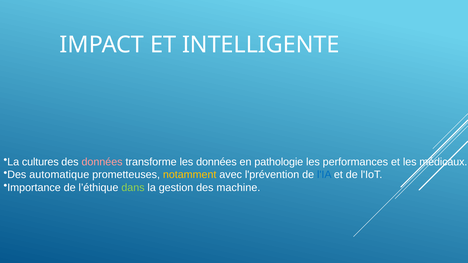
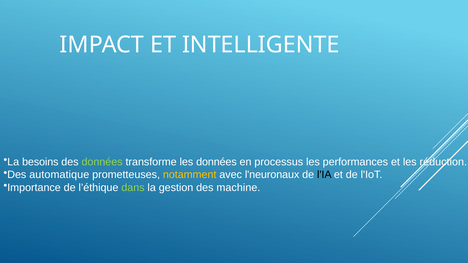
cultures: cultures -> besoins
données at (102, 162) colour: pink -> light green
pathologie: pathologie -> processus
médicaux: médicaux -> réduction
l'prévention: l'prévention -> l'neuronaux
l'IA colour: blue -> black
